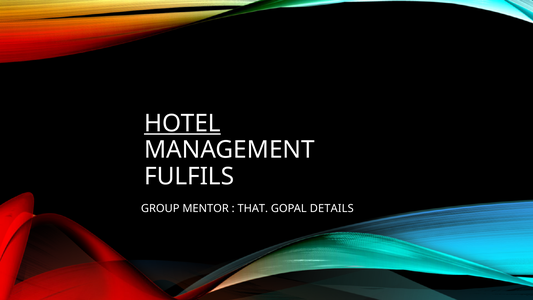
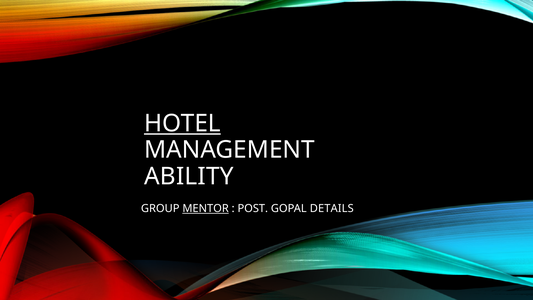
FULFILS: FULFILS -> ABILITY
MENTOR underline: none -> present
THAT: THAT -> POST
